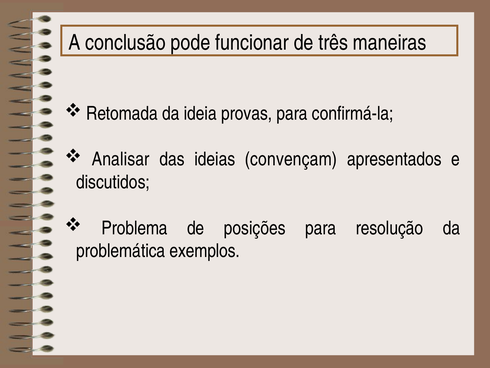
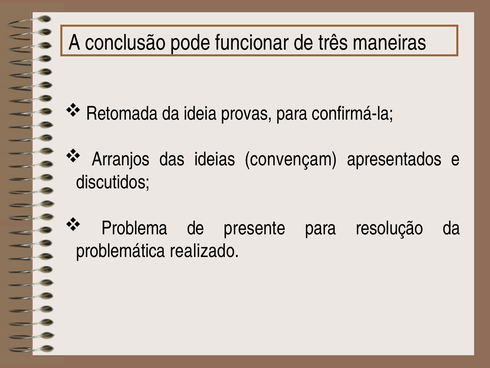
Analisar: Analisar -> Arranjos
posições: posições -> presente
exemplos: exemplos -> realizado
